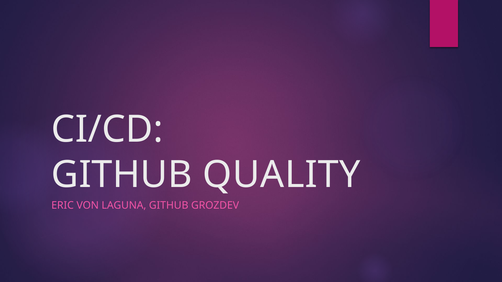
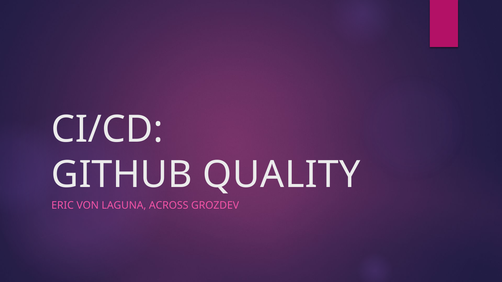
LAGUNA GITHUB: GITHUB -> ACROSS
